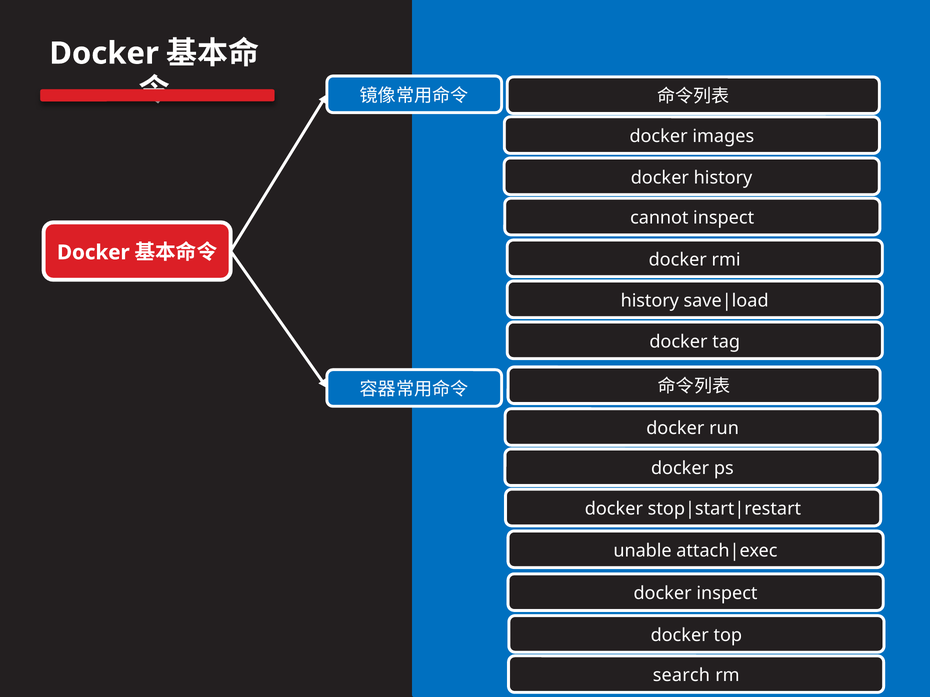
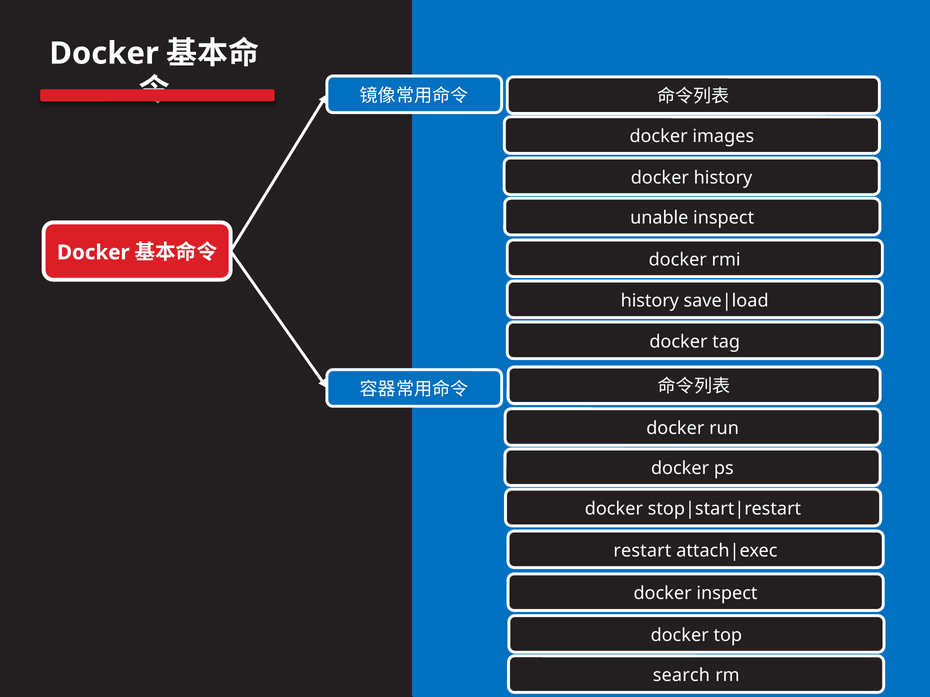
cannot: cannot -> unable
unable: unable -> restart
